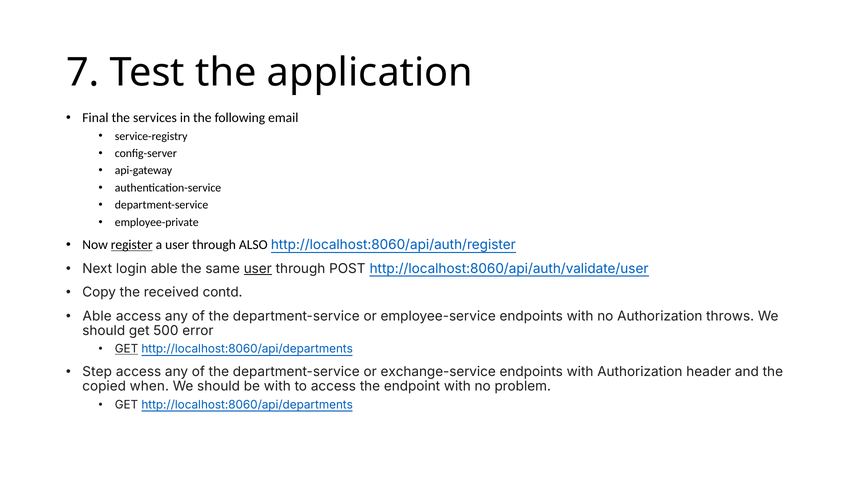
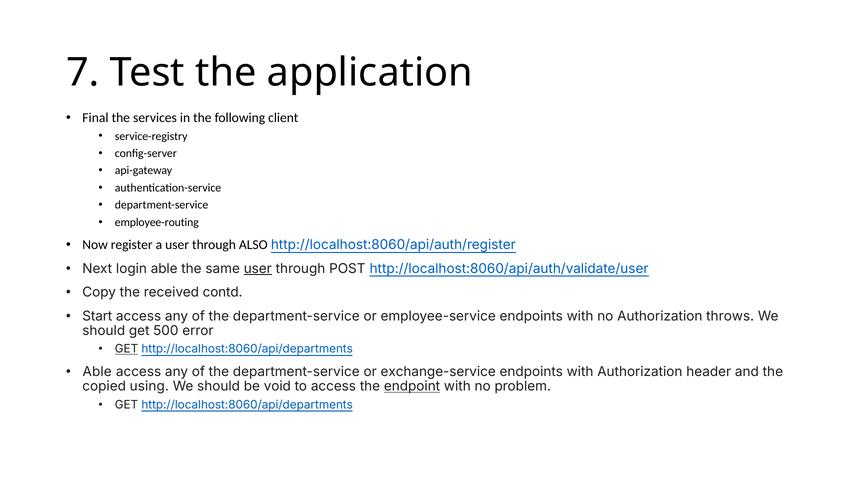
email: email -> client
employee-private: employee-private -> employee-routing
register underline: present -> none
Able at (97, 316): Able -> Start
Step at (97, 372): Step -> Able
when: when -> using
be with: with -> void
endpoint underline: none -> present
